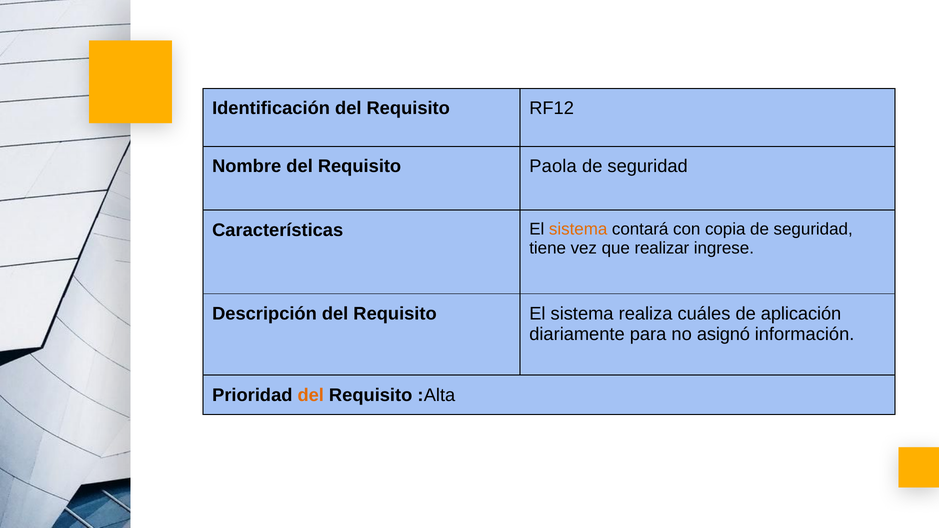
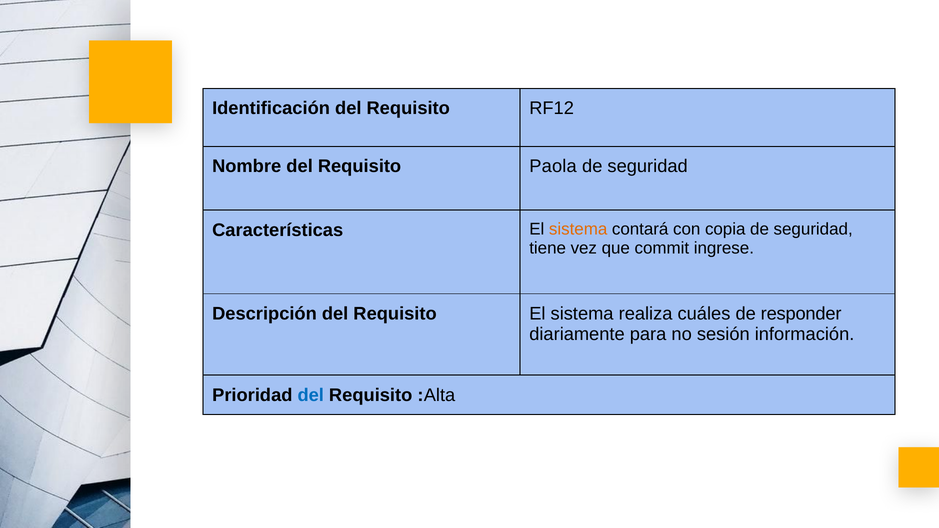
realizar: realizar -> commit
aplicación: aplicación -> responder
asignó: asignó -> sesión
del at (311, 395) colour: orange -> blue
